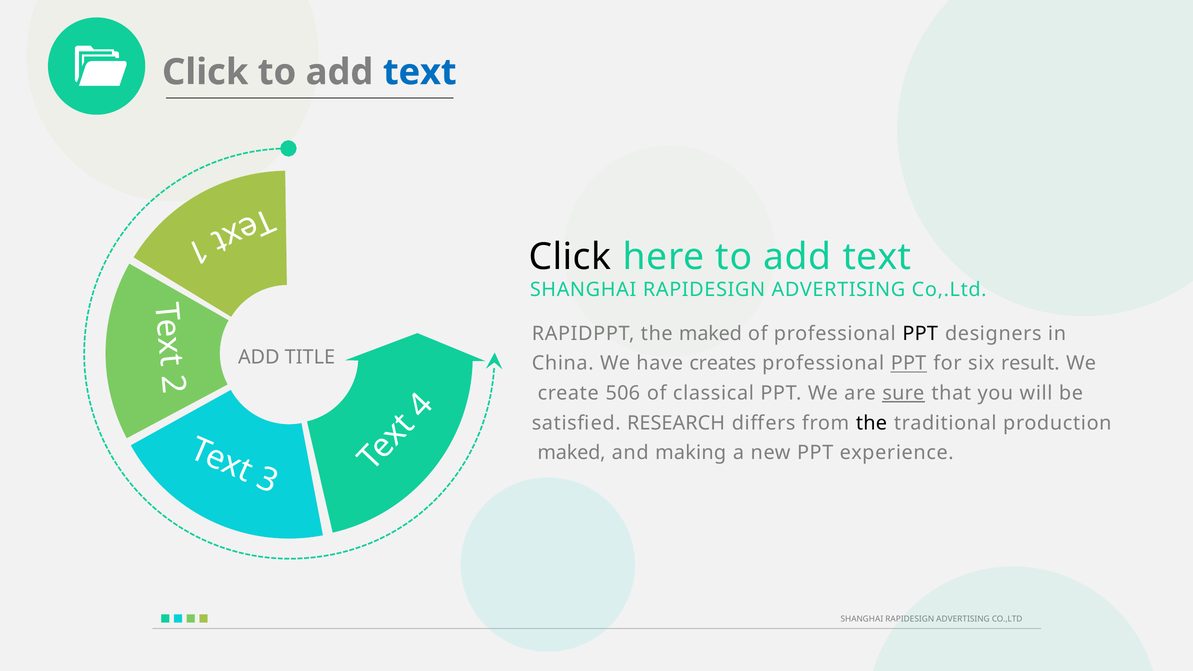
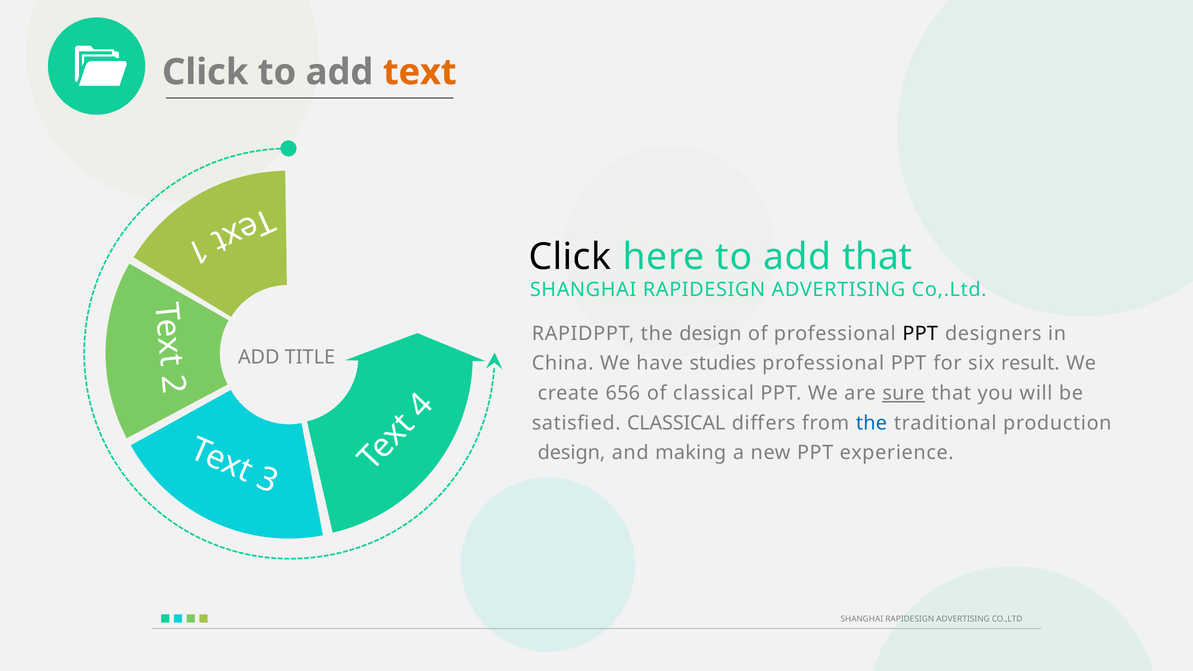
text at (420, 72) colour: blue -> orange
here to add text: text -> that
the maked: maked -> design
creates: creates -> studies
PPT at (909, 363) underline: present -> none
506: 506 -> 656
satisfied RESEARCH: RESEARCH -> CLASSICAL
the at (871, 423) colour: black -> blue
maked at (572, 453): maked -> design
